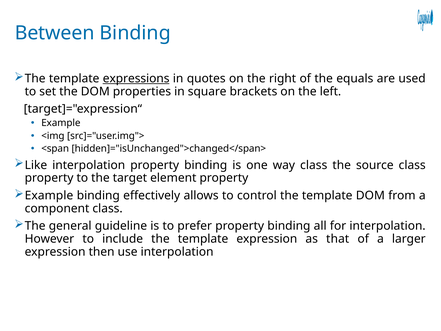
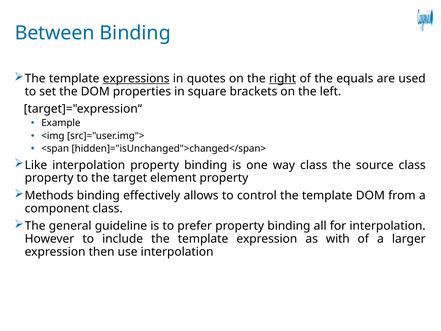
right underline: none -> present
Example at (49, 195): Example -> Methods
that: that -> with
